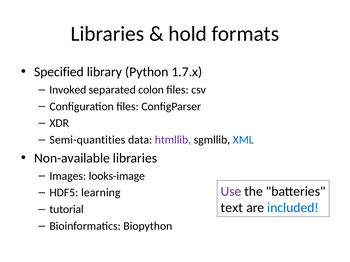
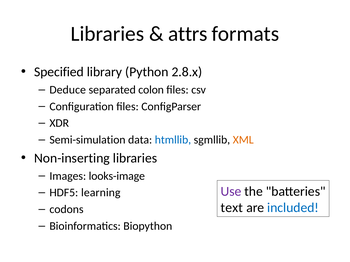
hold: hold -> attrs
1.7.x: 1.7.x -> 2.8.x
Invoked: Invoked -> Deduce
Semi-quantities: Semi-quantities -> Semi-simulation
htmllib colour: purple -> blue
XML colour: blue -> orange
Non-available: Non-available -> Non-inserting
tutorial: tutorial -> codons
